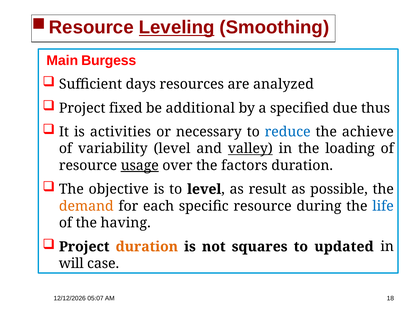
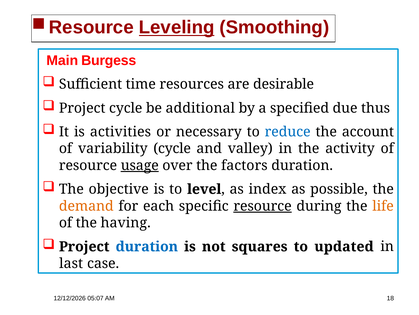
days: days -> time
analyzed: analyzed -> desirable
Project fixed: fixed -> cycle
achieve: achieve -> account
variability level: level -> cycle
valley underline: present -> none
loading: loading -> activity
result: result -> index
resource at (263, 206) underline: none -> present
life colour: blue -> orange
duration at (147, 246) colour: orange -> blue
will: will -> last
